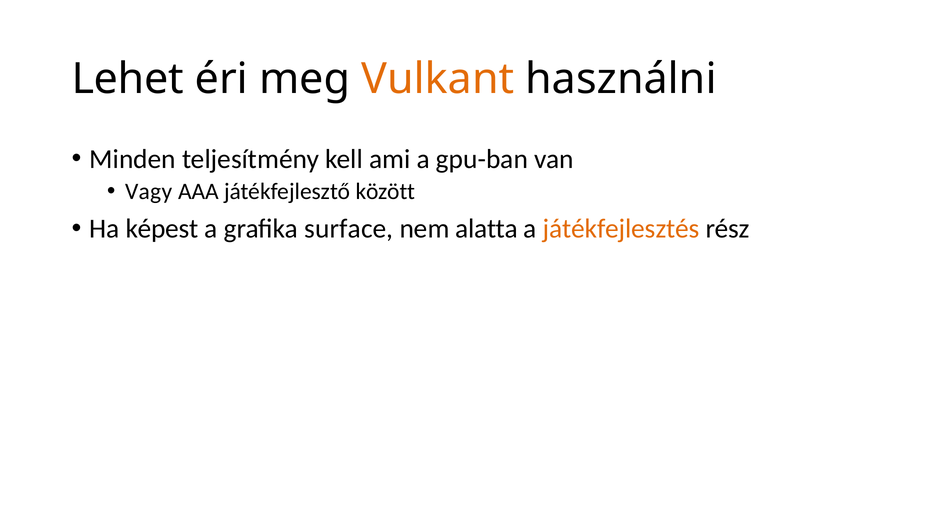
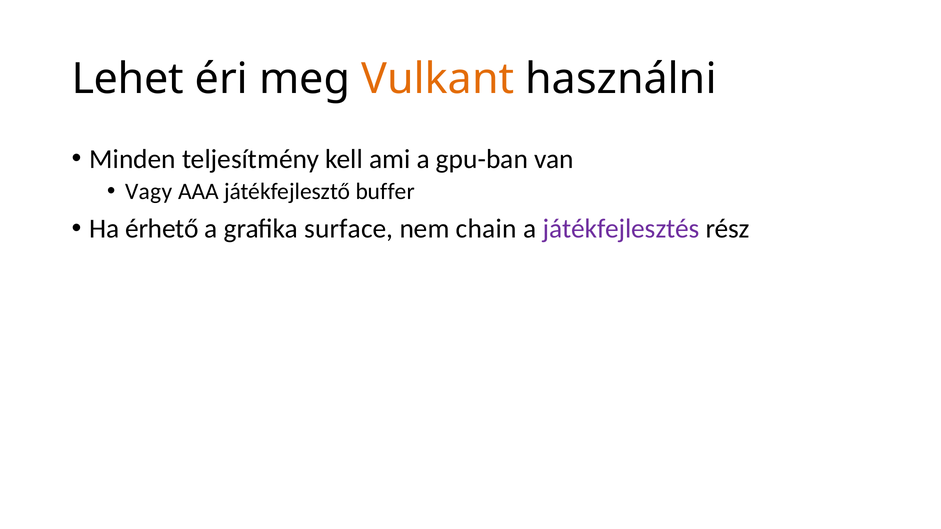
között: között -> buffer
képest: képest -> érhető
alatta: alatta -> chain
játékfejlesztés colour: orange -> purple
